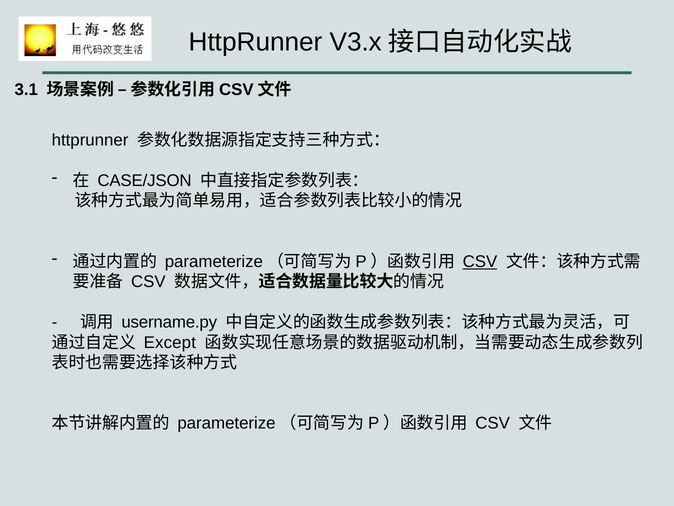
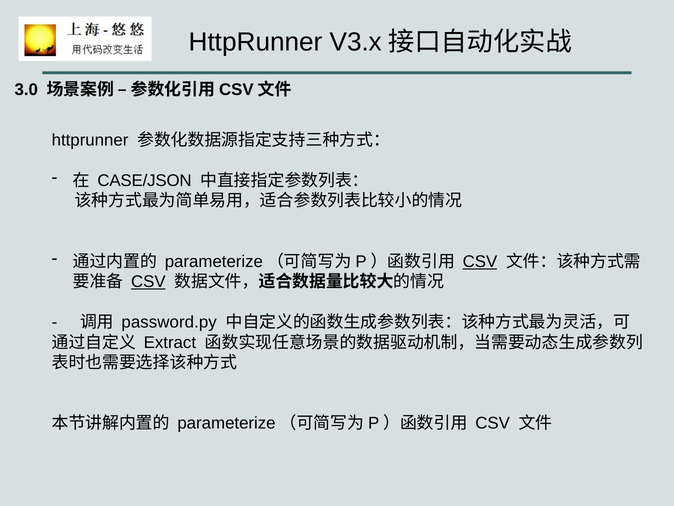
3.1: 3.1 -> 3.0
CSV at (148, 281) underline: none -> present
username.py: username.py -> password.py
Except: Except -> Extract
